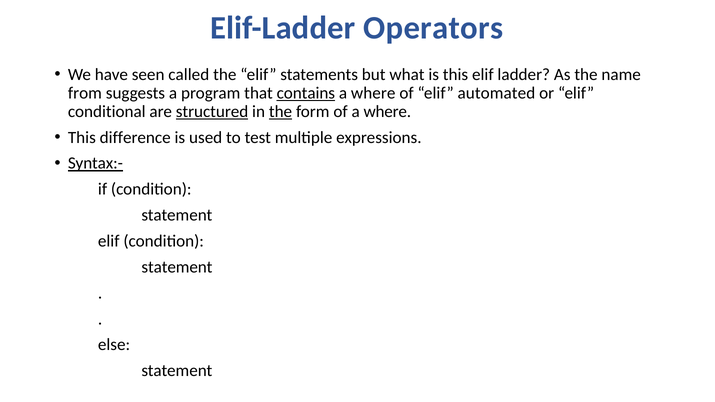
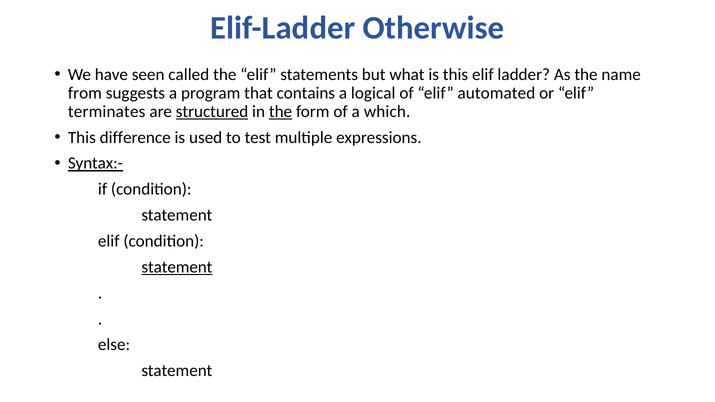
Operators: Operators -> Otherwise
contains underline: present -> none
where at (373, 93): where -> logical
conditional: conditional -> terminates
of a where: where -> which
statement at (177, 267) underline: none -> present
